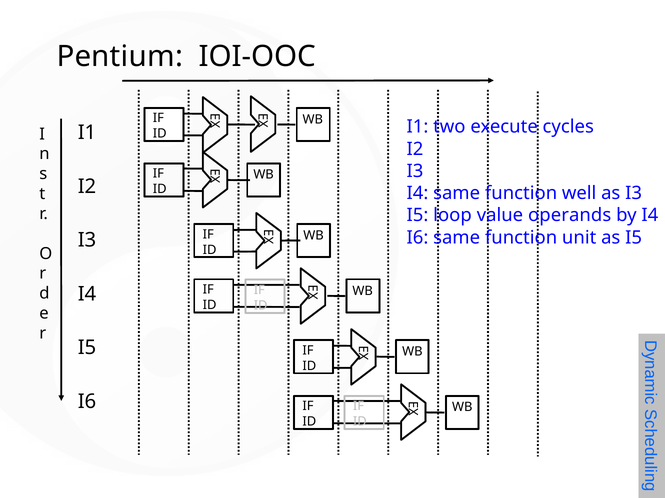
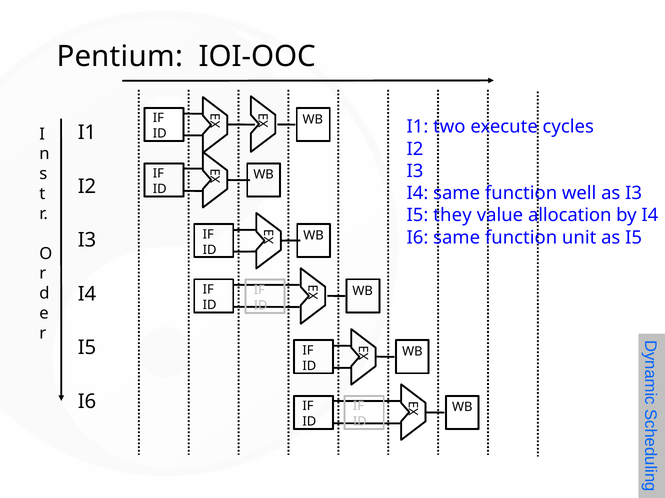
loop: loop -> they
operands: operands -> allocation
